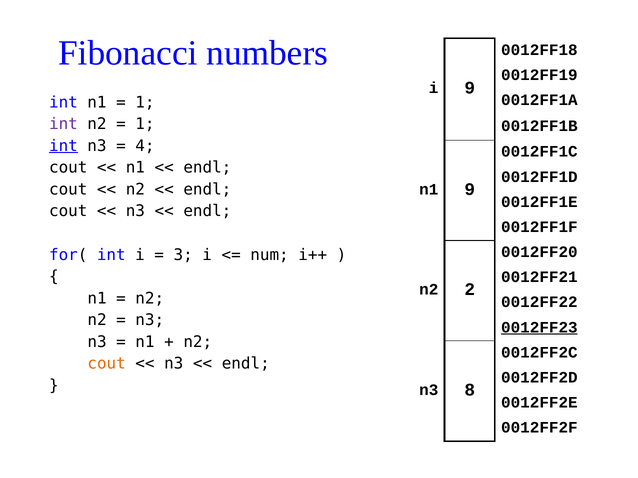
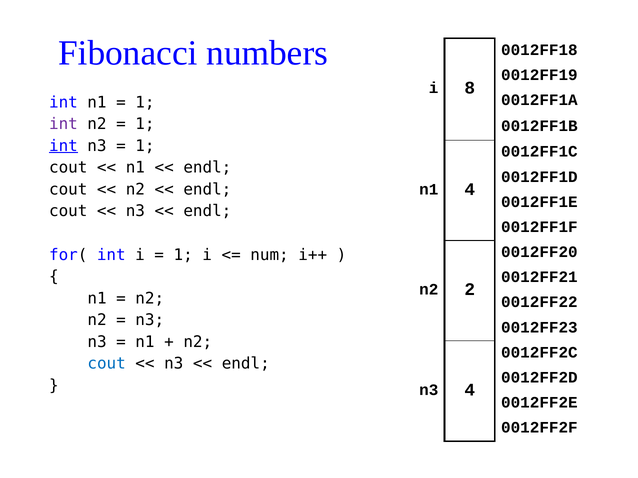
i 9: 9 -> 8
4 at (145, 146): 4 -> 1
n1 9: 9 -> 4
3 at (183, 255): 3 -> 1
0012FF23 underline: present -> none
cout at (107, 364) colour: orange -> blue
n3 8: 8 -> 4
